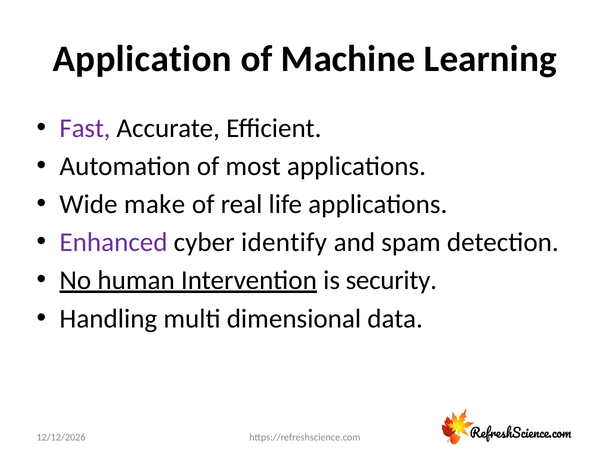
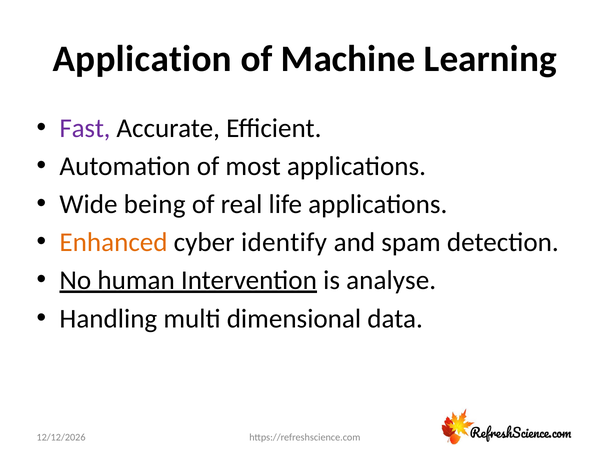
make: make -> being
Enhanced colour: purple -> orange
security: security -> analyse
